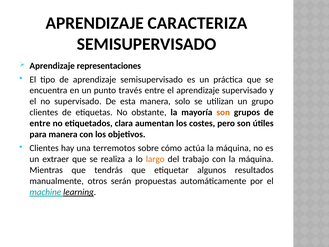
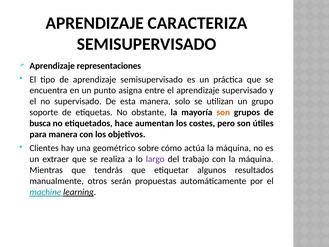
través: través -> asigna
clientes at (44, 112): clientes -> soporte
entre at (40, 123): entre -> busca
clara: clara -> hace
terremotos: terremotos -> geométrico
largo colour: orange -> purple
